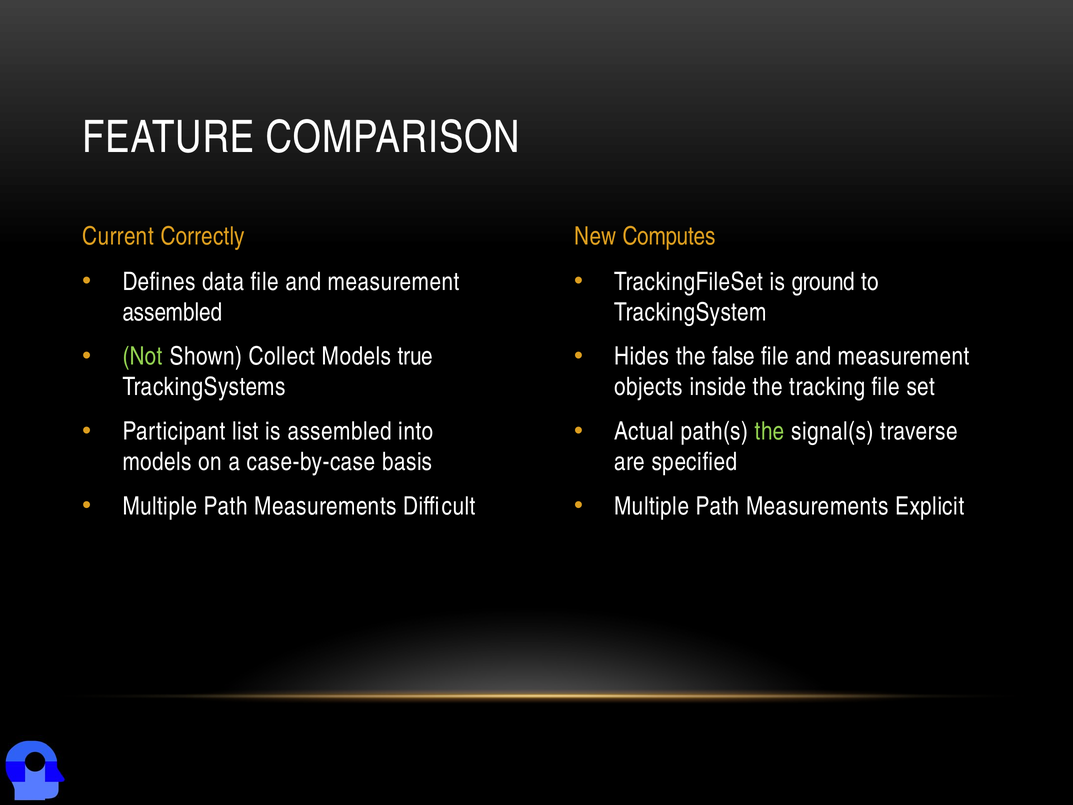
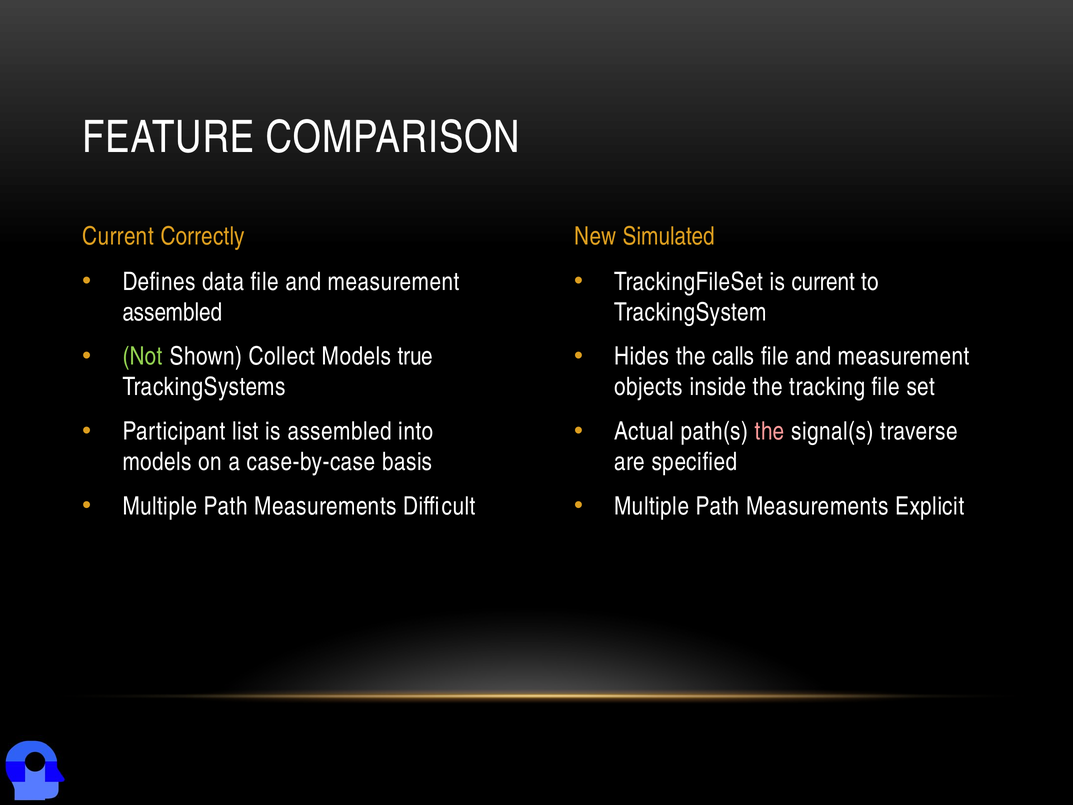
Computes: Computes -> Simulated
is ground: ground -> current
false: false -> calls
the at (770, 431) colour: light green -> pink
